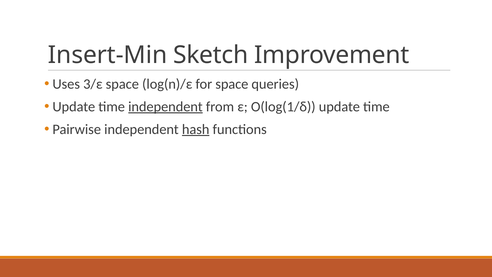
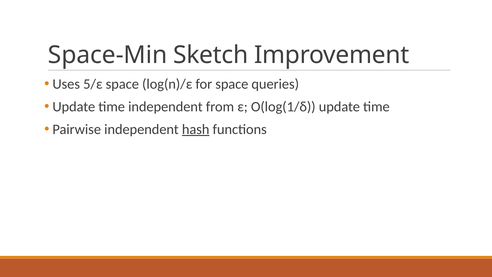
Insert-Min: Insert-Min -> Space-Min
3/ε: 3/ε -> 5/ε
independent at (165, 107) underline: present -> none
